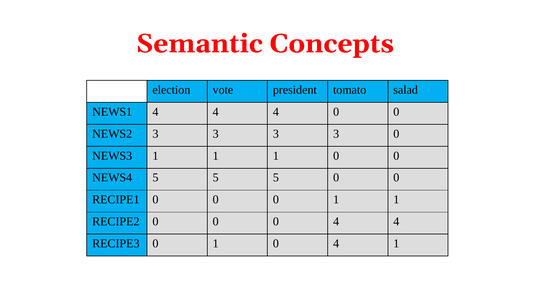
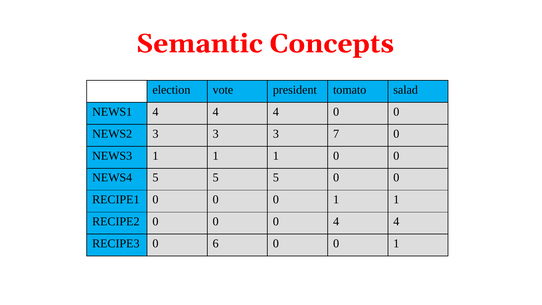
3 3 3 3: 3 -> 7
RECIPE3 0 1: 1 -> 6
4 at (336, 244): 4 -> 0
